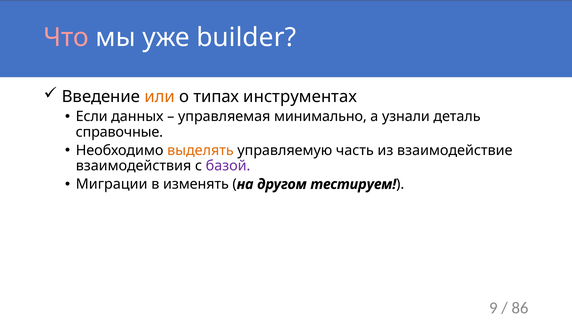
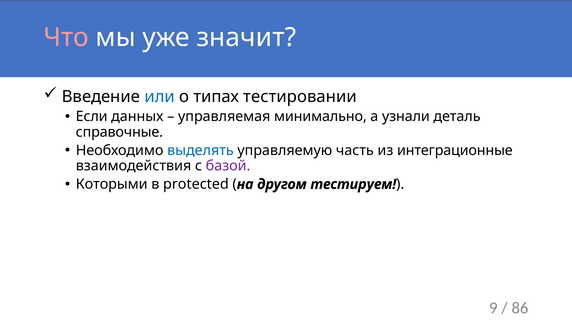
builder: builder -> значит
или colour: orange -> blue
инструментах: инструментах -> тестировании
выделять colour: orange -> blue
взаимодействие: взаимодействие -> интеграционные
Миграции: Миграции -> Которыми
изменять: изменять -> protected
